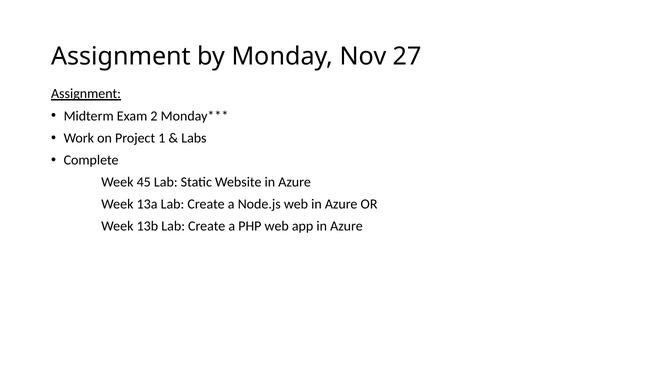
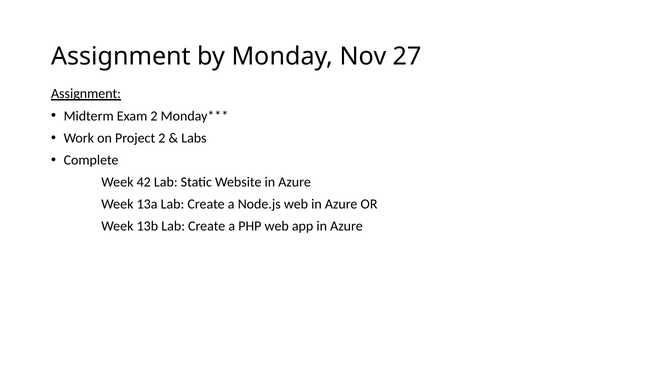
Project 1: 1 -> 2
45: 45 -> 42
